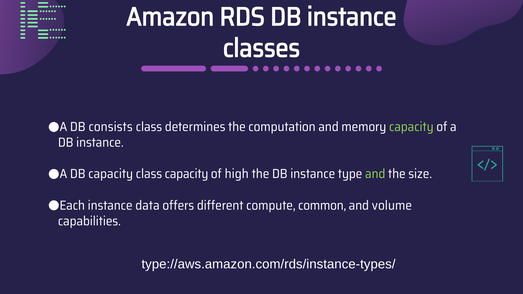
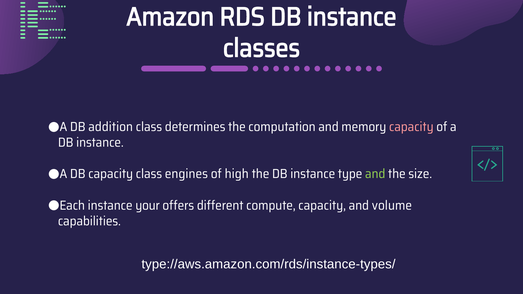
consists: consists -> addition
capacity at (411, 127) colour: light green -> pink
class capacity: capacity -> engines
data: data -> your
compute common: common -> capacity
